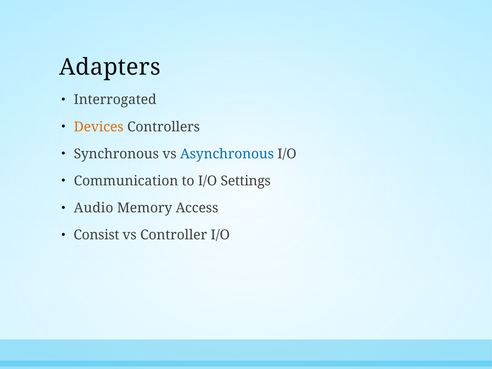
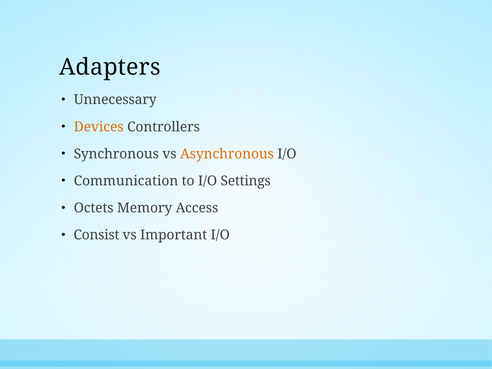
Interrogated: Interrogated -> Unnecessary
Asynchronous colour: blue -> orange
Audio: Audio -> Octets
Controller: Controller -> Important
